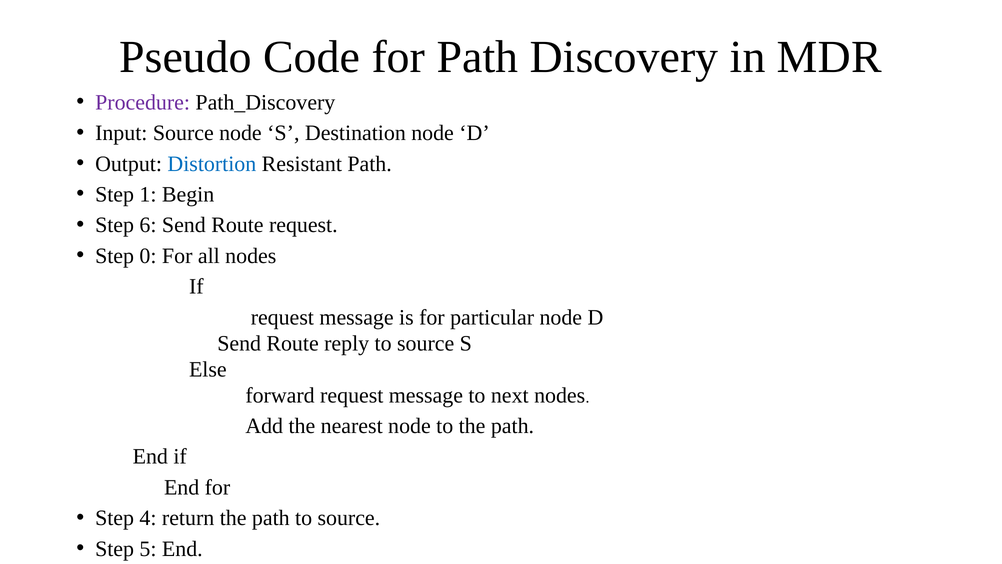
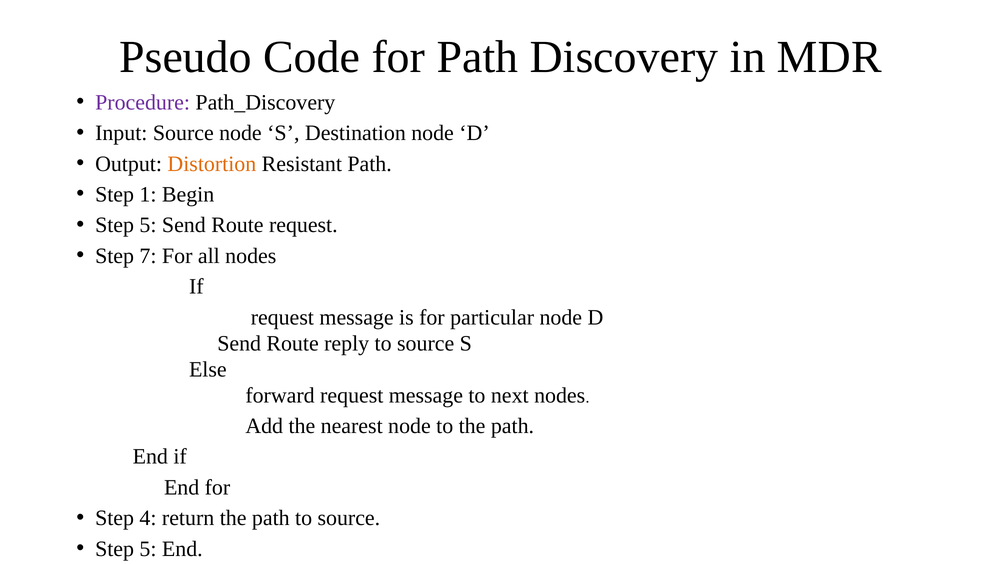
Distortion colour: blue -> orange
6 at (148, 225): 6 -> 5
0: 0 -> 7
